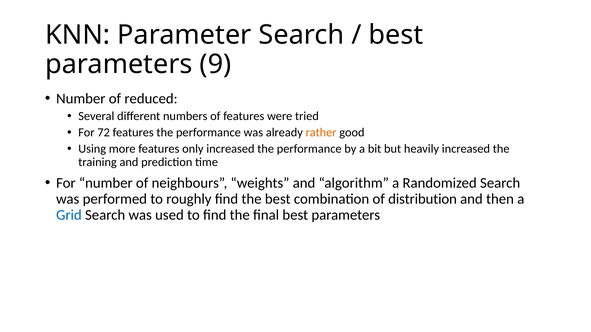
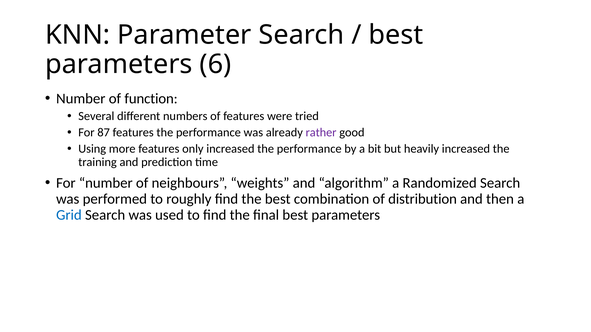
9: 9 -> 6
reduced: reduced -> function
72: 72 -> 87
rather colour: orange -> purple
